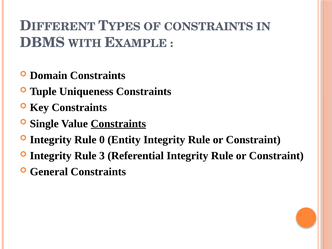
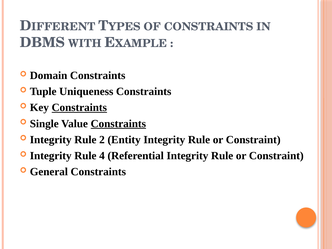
Constraints at (79, 108) underline: none -> present
0: 0 -> 2
3: 3 -> 4
